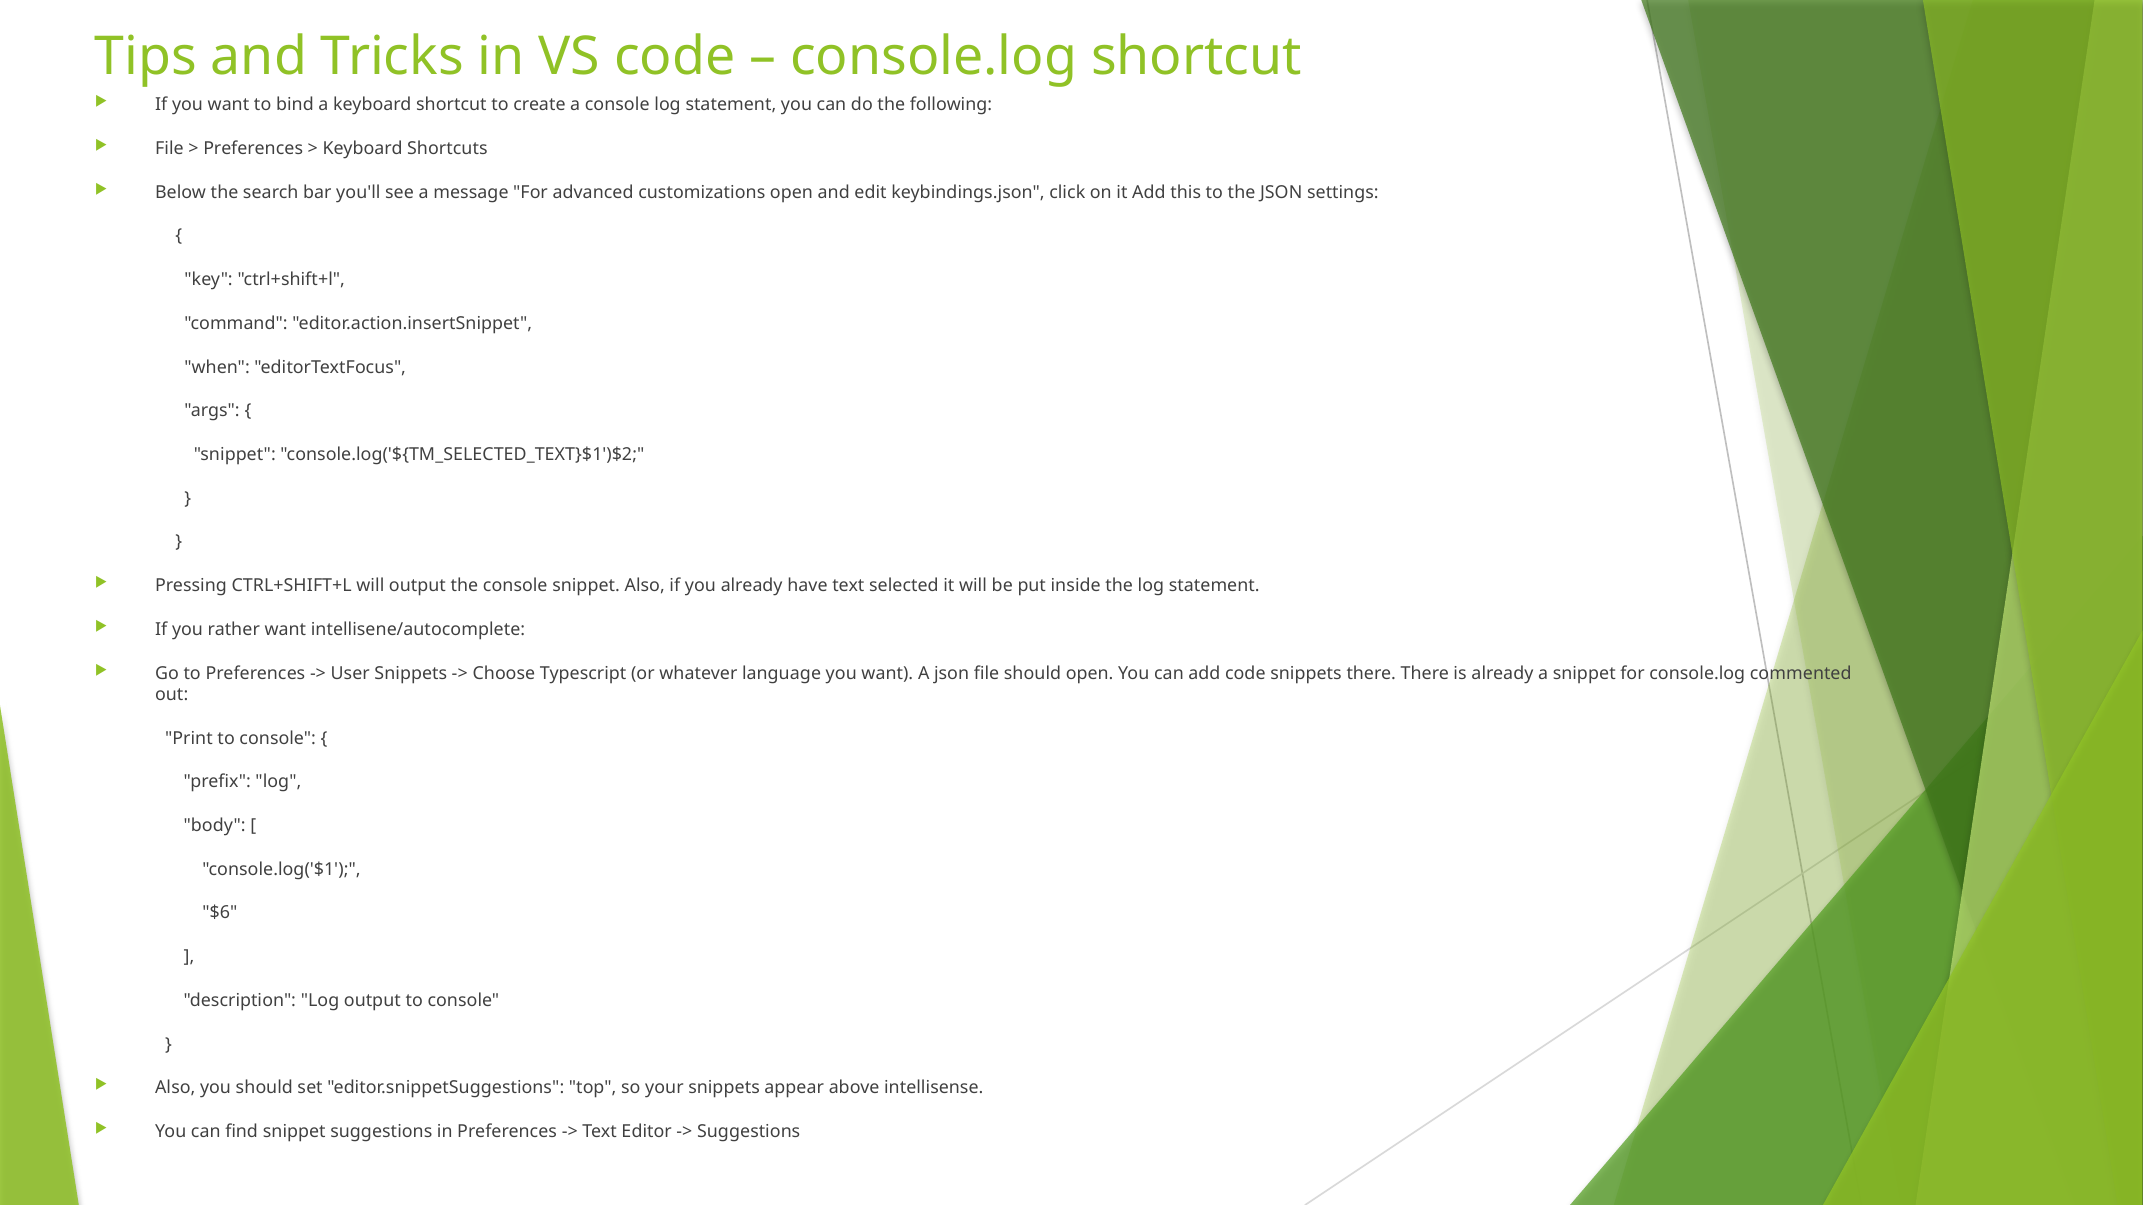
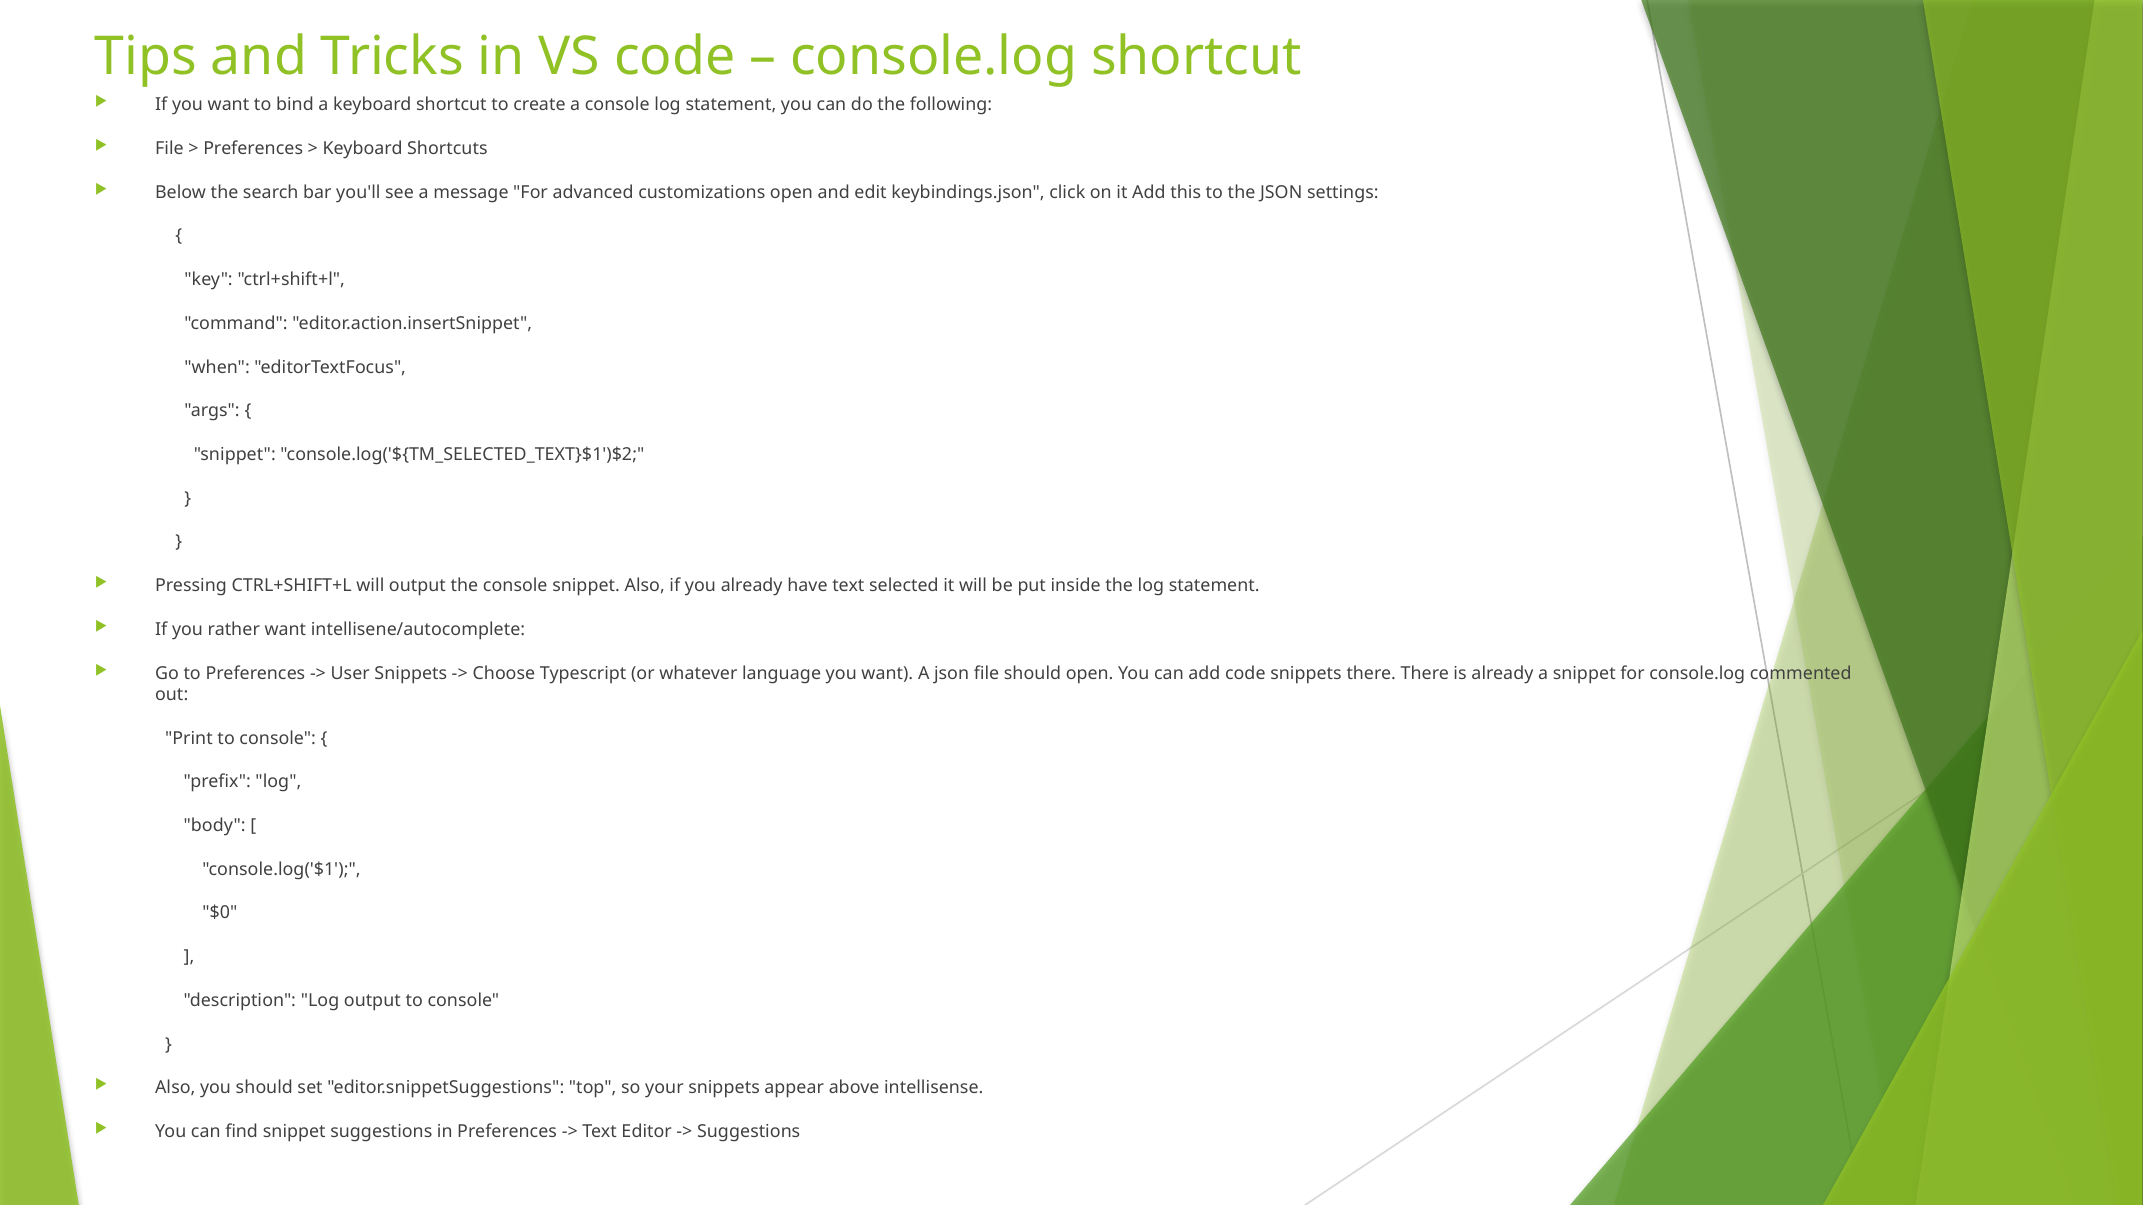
$6: $6 -> $0
